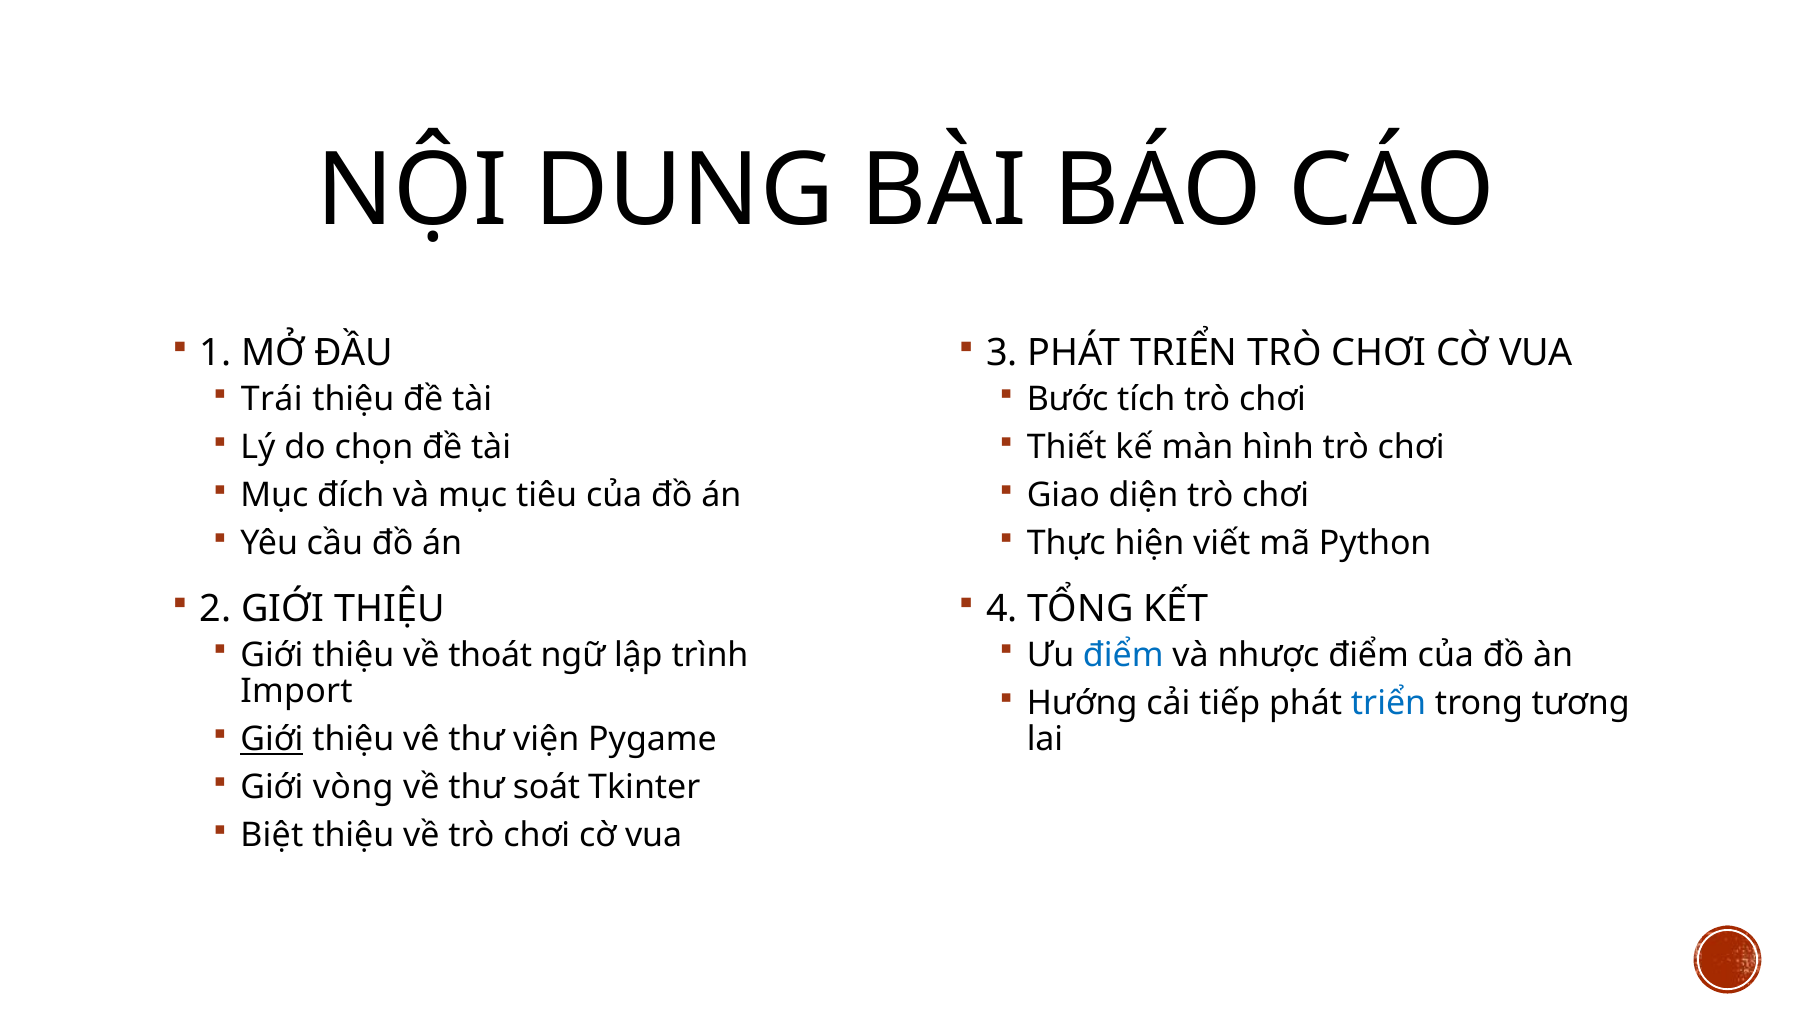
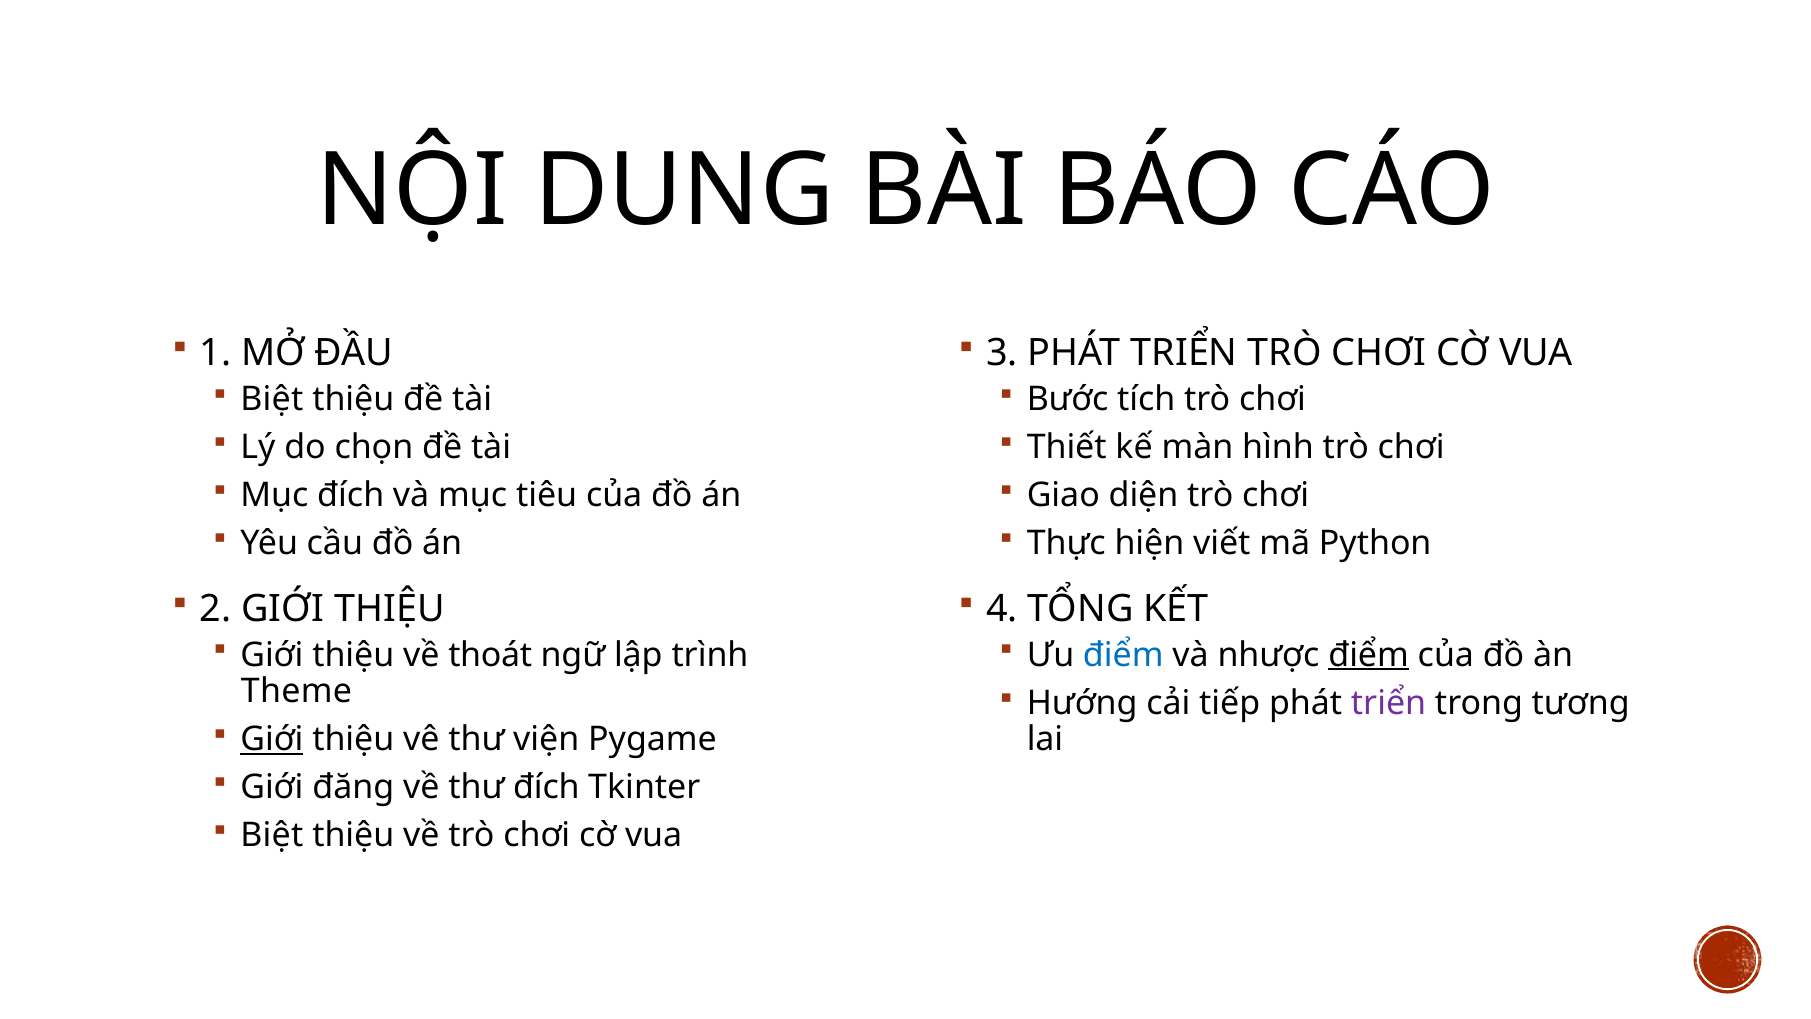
Trái at (272, 399): Trái -> Biệt
điểm at (1369, 655) underline: none -> present
Import: Import -> Theme
triển at (1389, 703) colour: blue -> purple
vòng: vòng -> đăng
thư soát: soát -> đích
